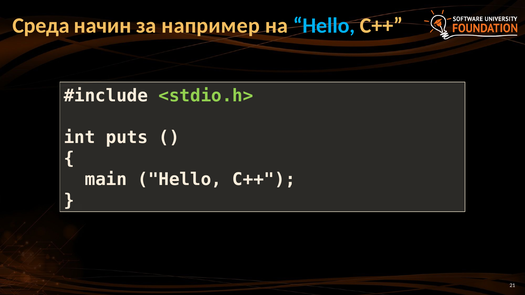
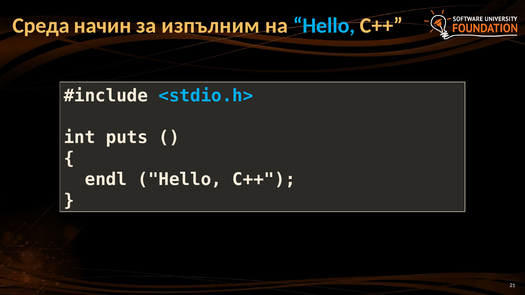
например: например -> изпълним
<stdio.h> colour: light green -> light blue
main: main -> endl
